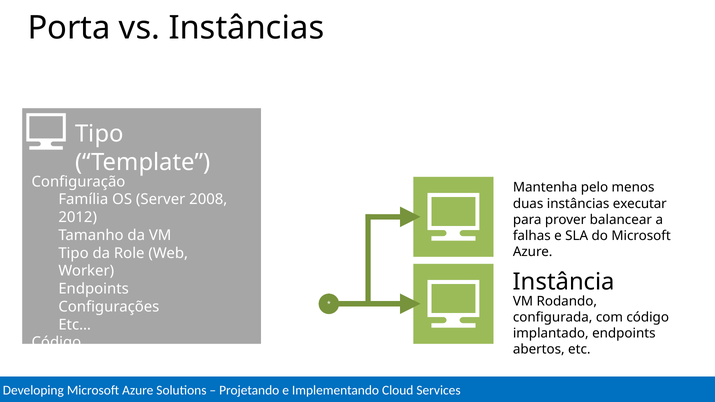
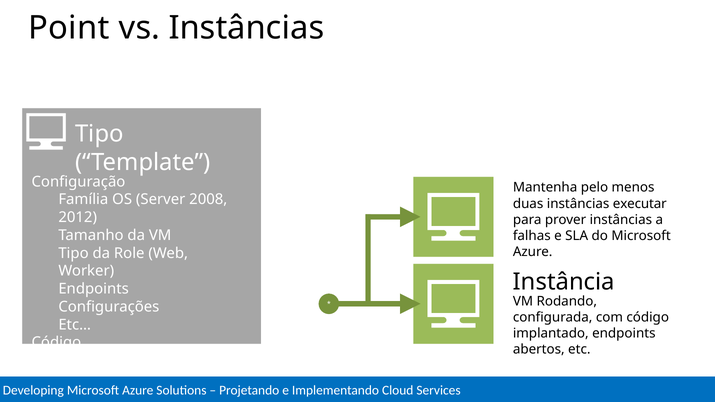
Porta: Porta -> Point
prover balancear: balancear -> instâncias
